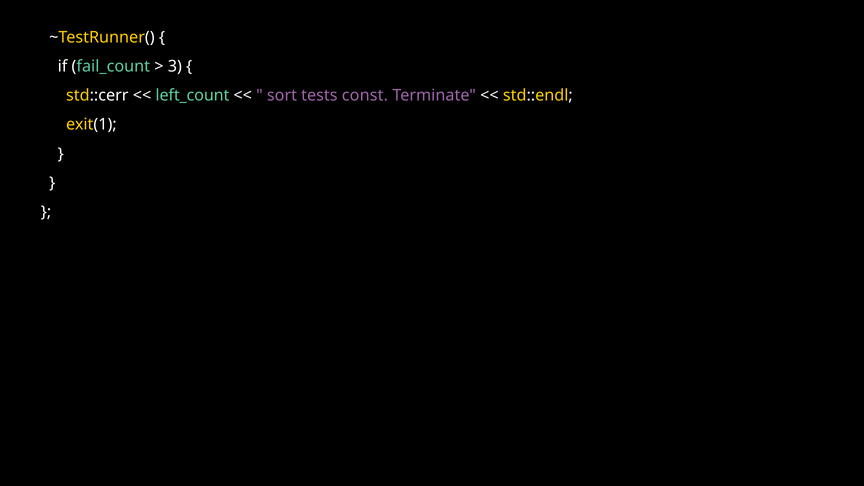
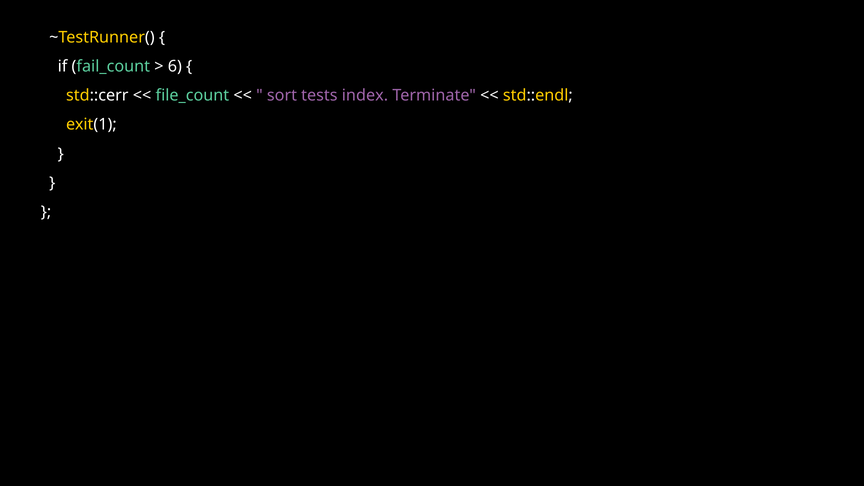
3: 3 -> 6
left_count: left_count -> file_count
const: const -> index
